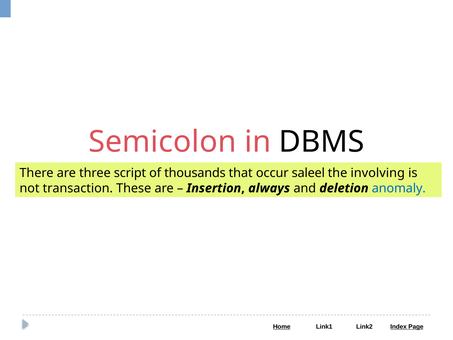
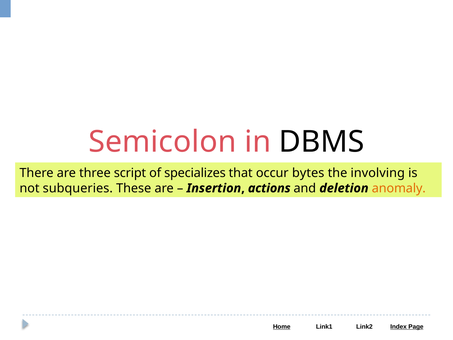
thousands: thousands -> specializes
saleel: saleel -> bytes
transaction: transaction -> subqueries
always: always -> actions
anomaly colour: blue -> orange
